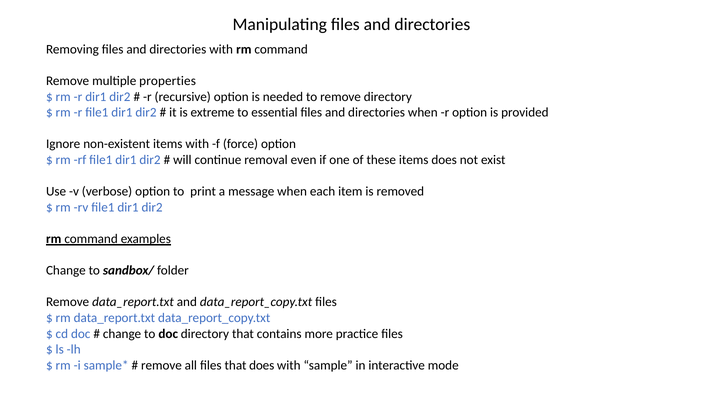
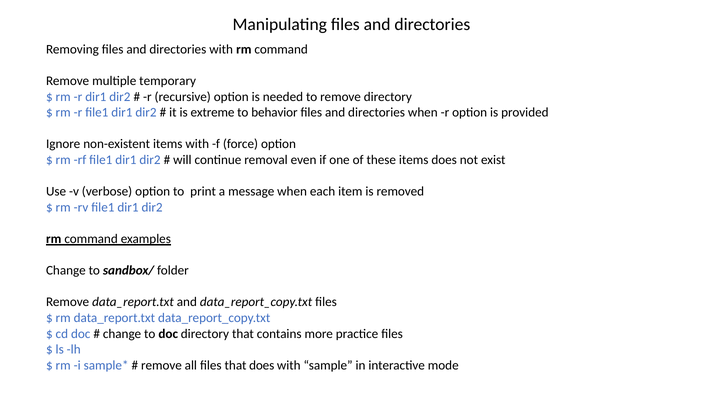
properties: properties -> temporary
essential: essential -> behavior
